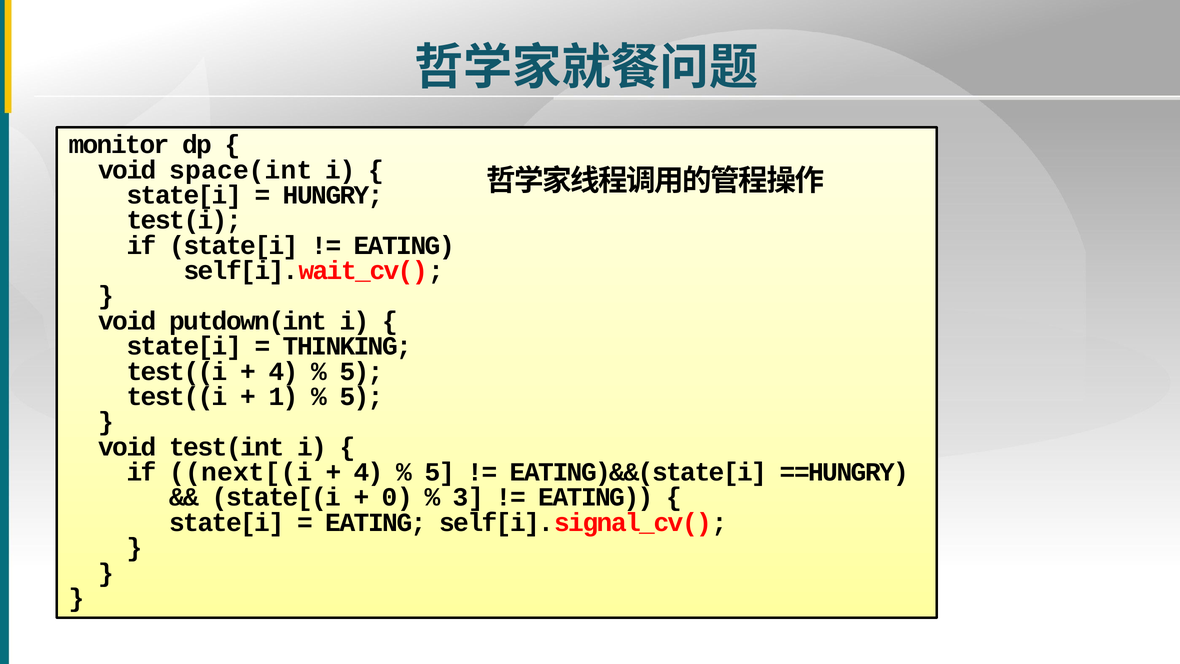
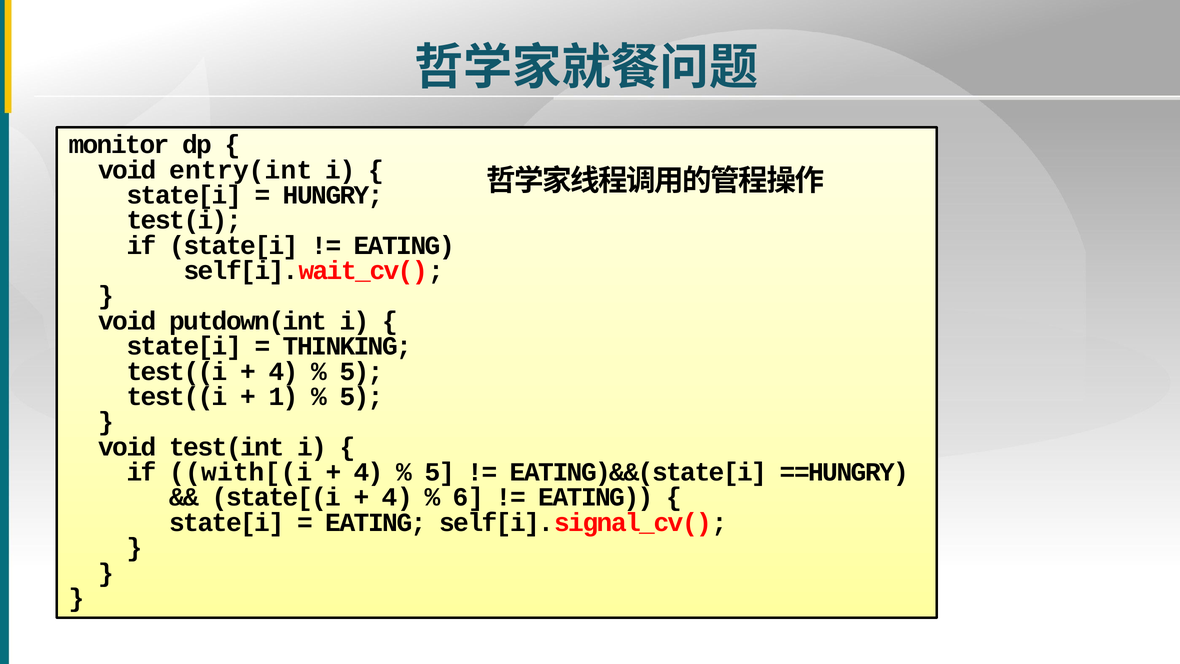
space(int: space(int -> entry(int
next[(i: next[(i -> with[(i
0 at (397, 497): 0 -> 4
3: 3 -> 6
